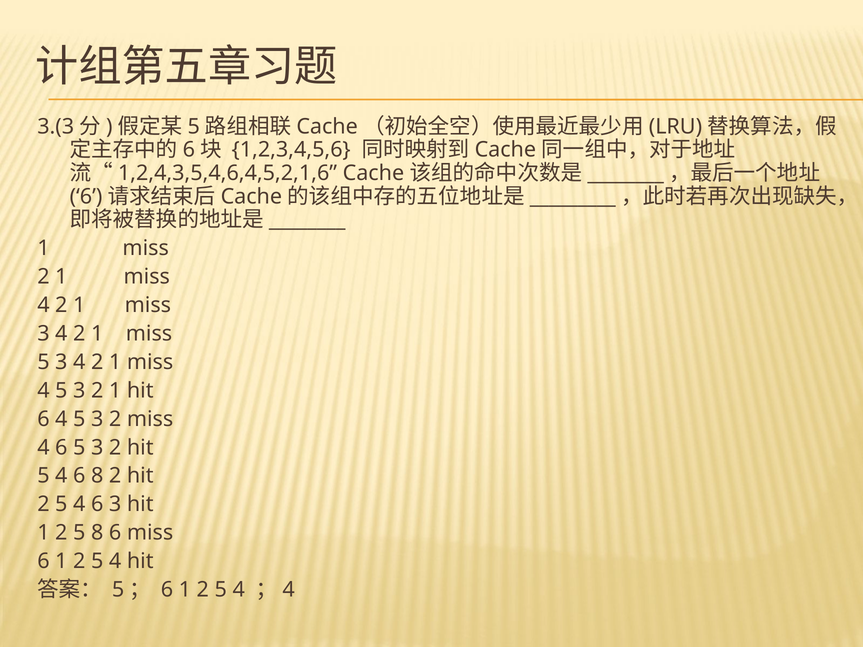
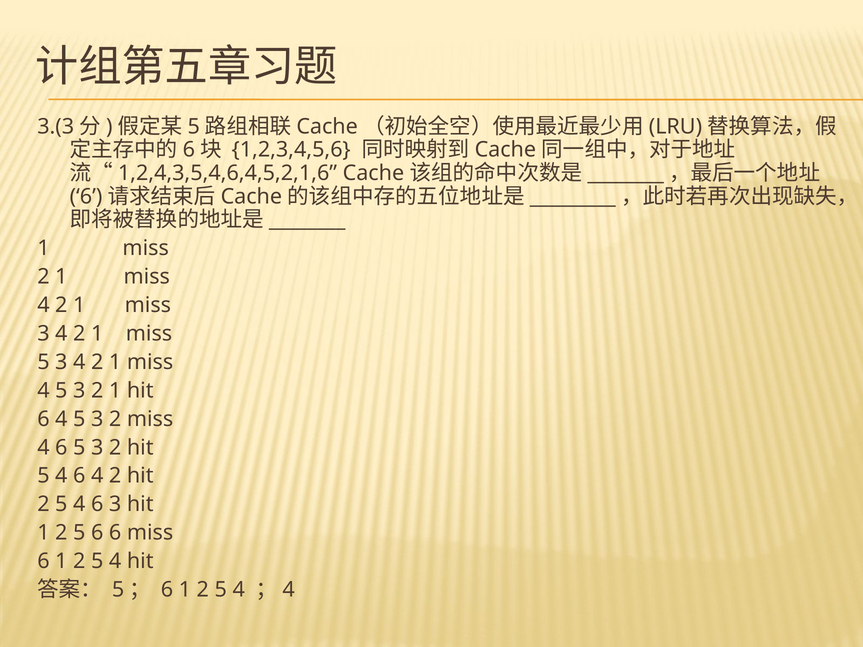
4 6 8: 8 -> 4
5 8: 8 -> 6
